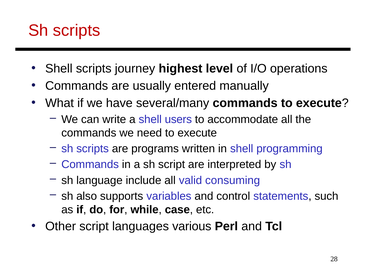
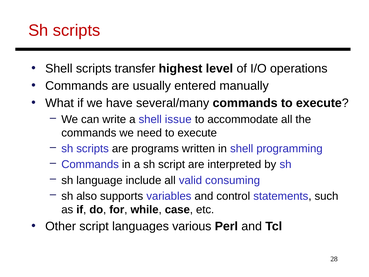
journey: journey -> transfer
users: users -> issue
